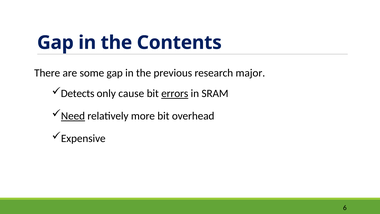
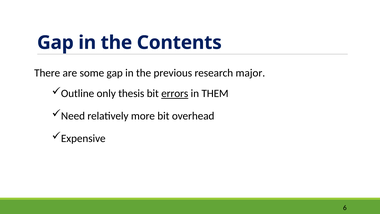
Detects: Detects -> Outline
cause: cause -> thesis
SRAM: SRAM -> THEM
Need underline: present -> none
